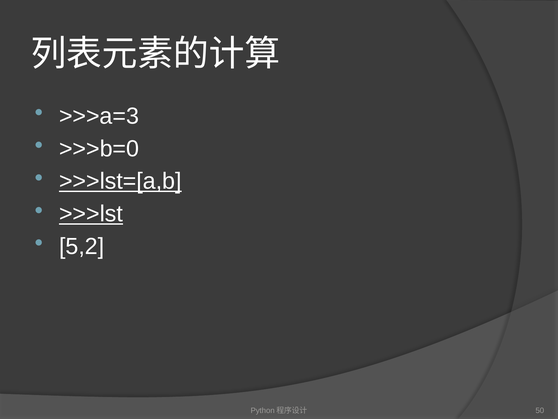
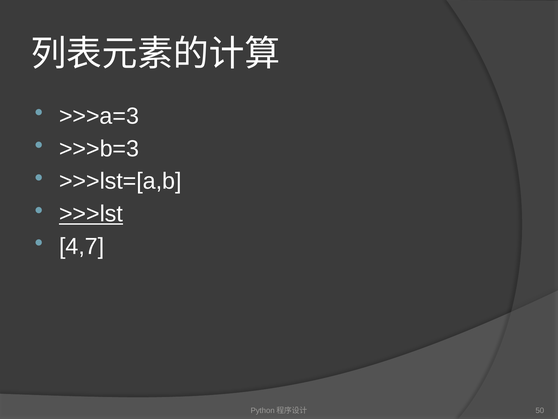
>>>b=0: >>>b=0 -> >>>b=3
>>>lst=[a,b underline: present -> none
5,2: 5,2 -> 4,7
